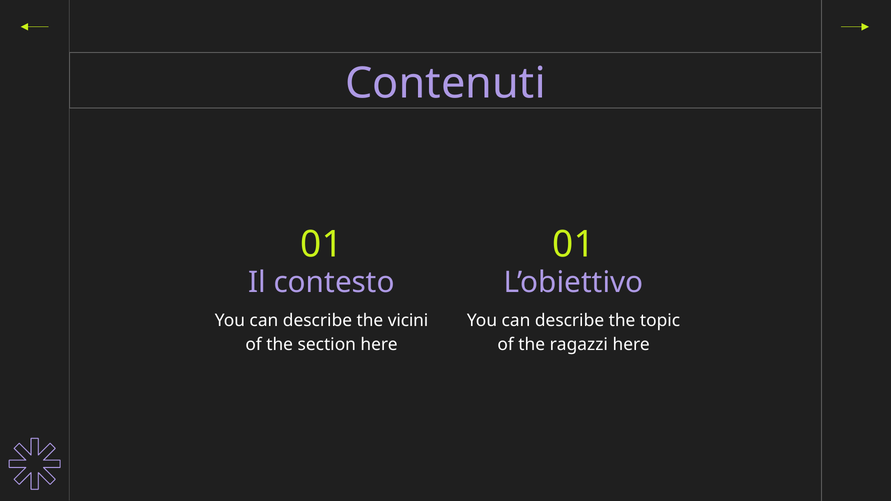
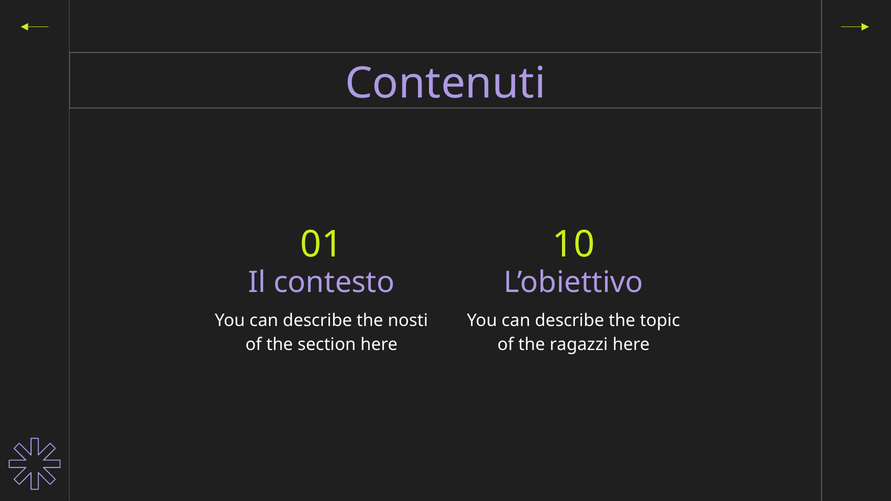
01 01: 01 -> 10
vicini: vicini -> nosti
